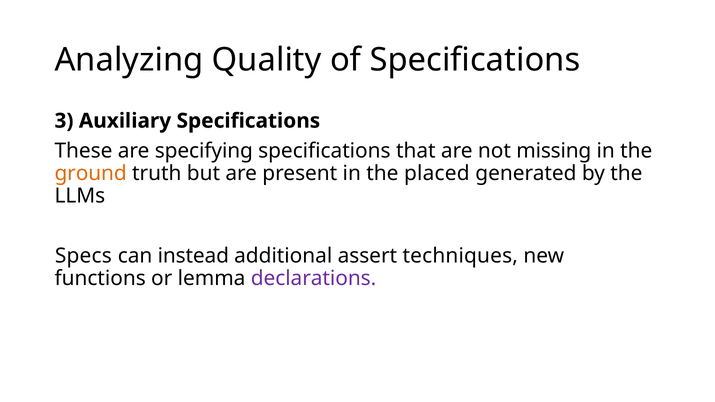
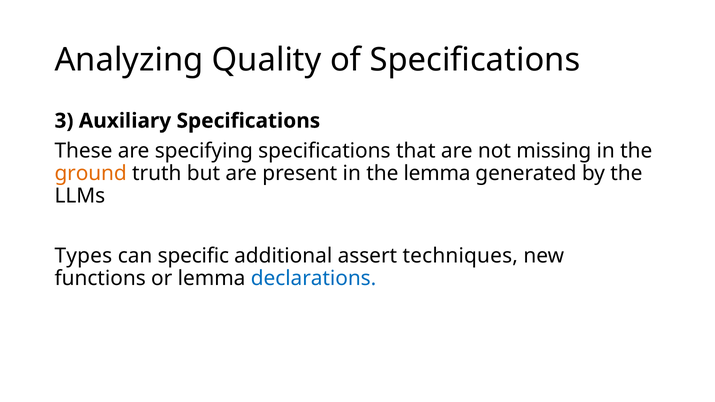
the placed: placed -> lemma
Specs: Specs -> Types
instead: instead -> specific
declarations colour: purple -> blue
